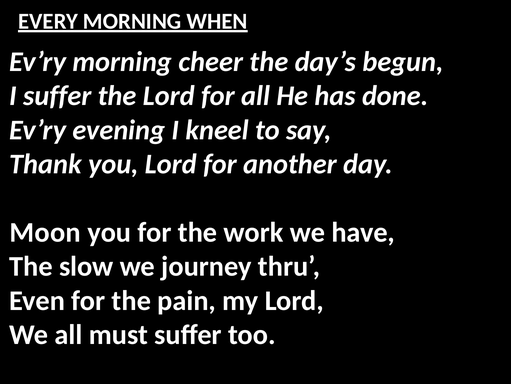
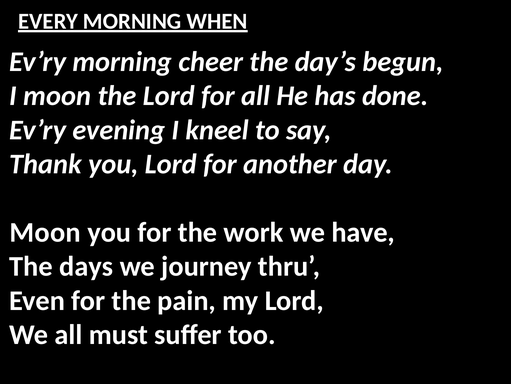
I suffer: suffer -> moon
slow: slow -> days
